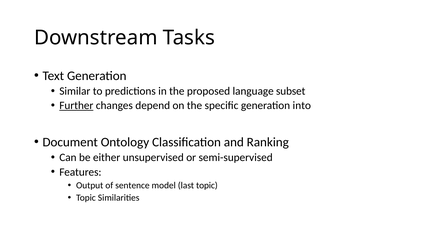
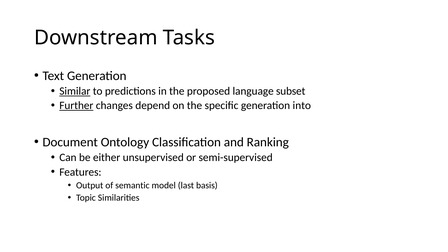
Similar underline: none -> present
sentence: sentence -> semantic
last topic: topic -> basis
